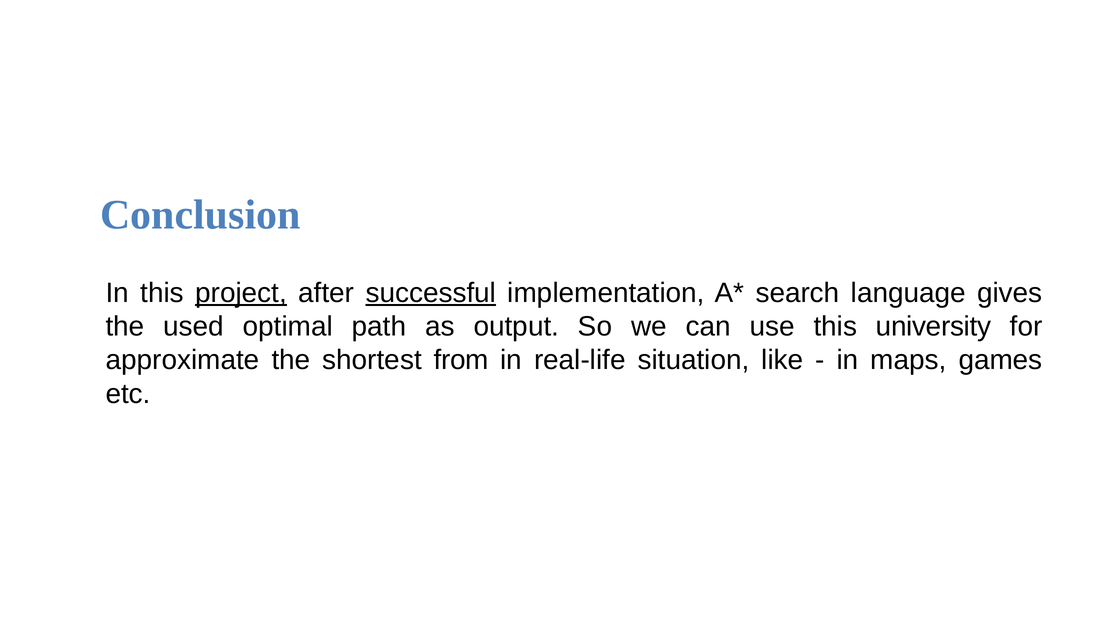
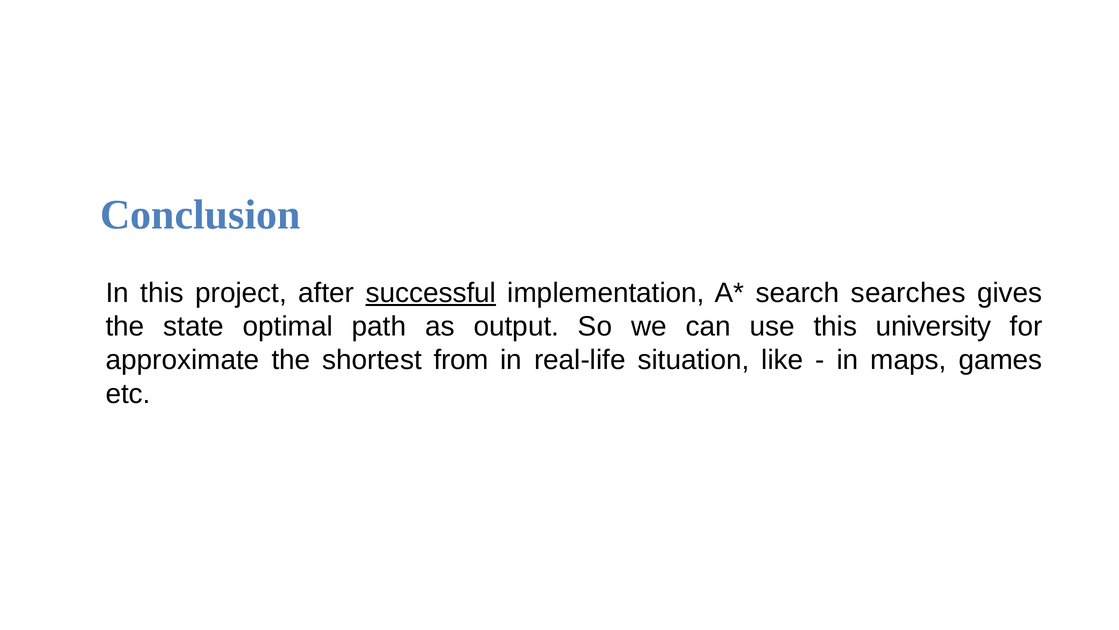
project underline: present -> none
language: language -> searches
used: used -> state
